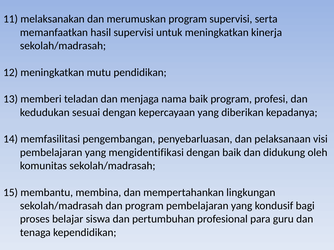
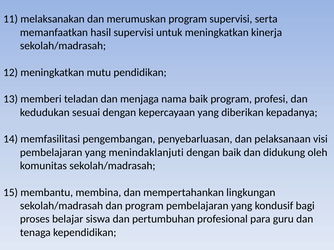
mengidentifikasi: mengidentifikasi -> menindaklanjuti
